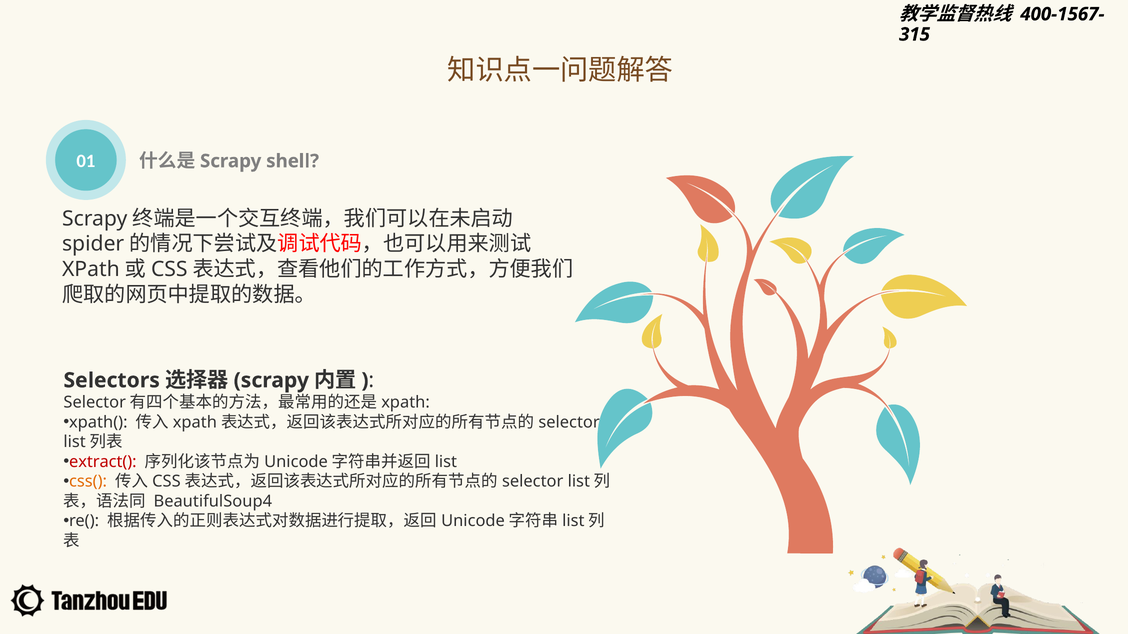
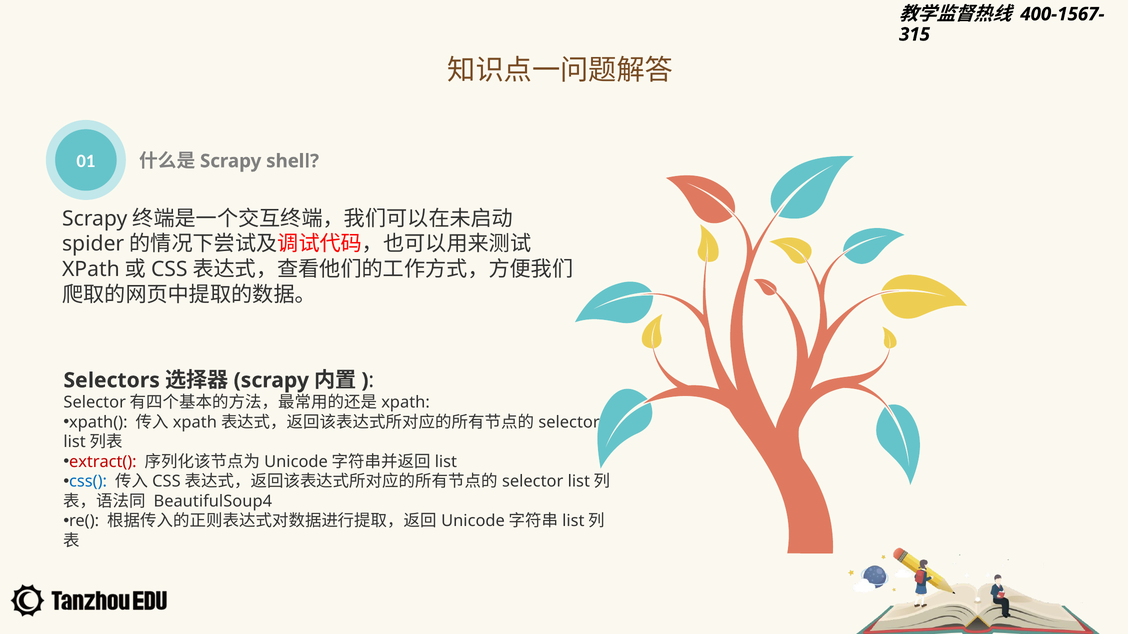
css( colour: orange -> blue
